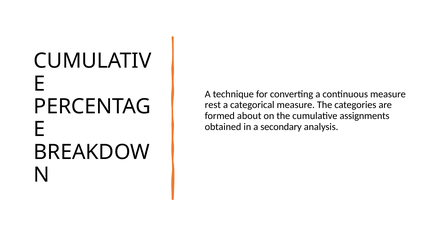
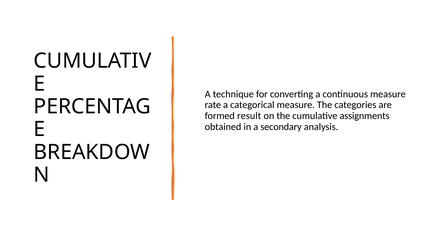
rest: rest -> rate
about: about -> result
